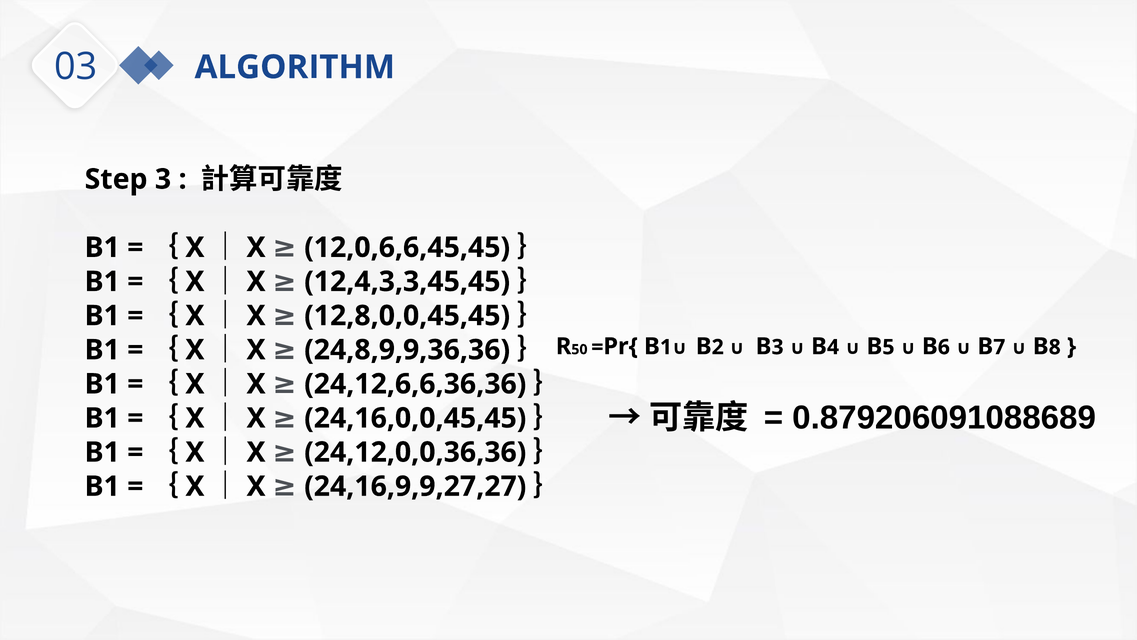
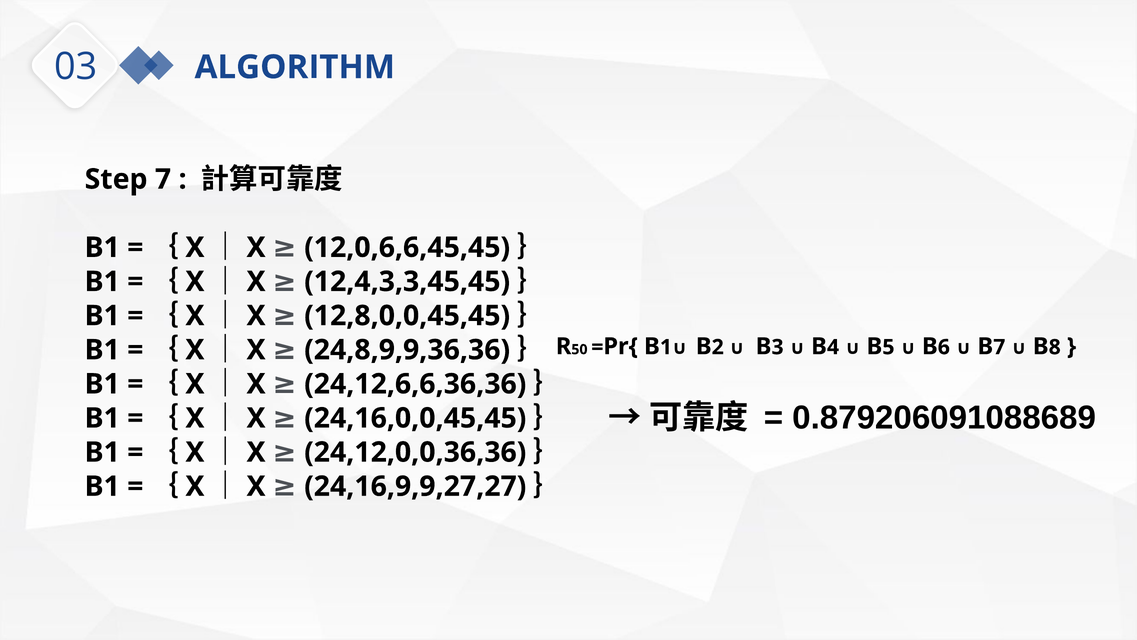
3: 3 -> 7
